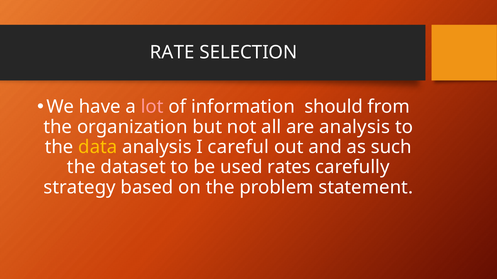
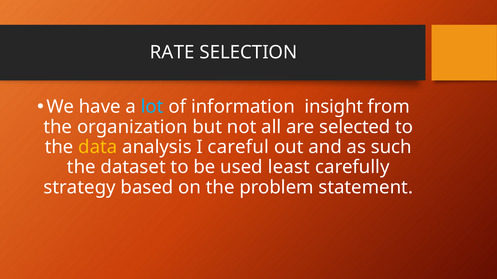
lot colour: pink -> light blue
should: should -> insight
are analysis: analysis -> selected
rates: rates -> least
